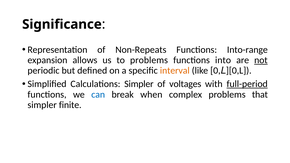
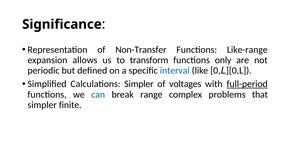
Non-Repeats: Non-Repeats -> Non-Transfer
Into-range: Into-range -> Like-range
to problems: problems -> transform
into: into -> only
not underline: present -> none
interval colour: orange -> blue
when: when -> range
